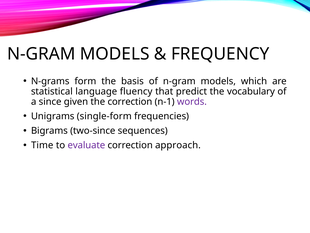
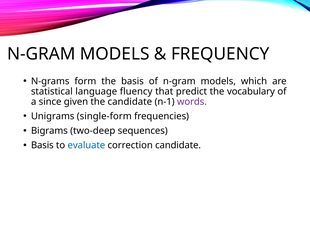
the correction: correction -> candidate
two-since: two-since -> two-deep
Time at (42, 145): Time -> Basis
evaluate colour: purple -> blue
correction approach: approach -> candidate
